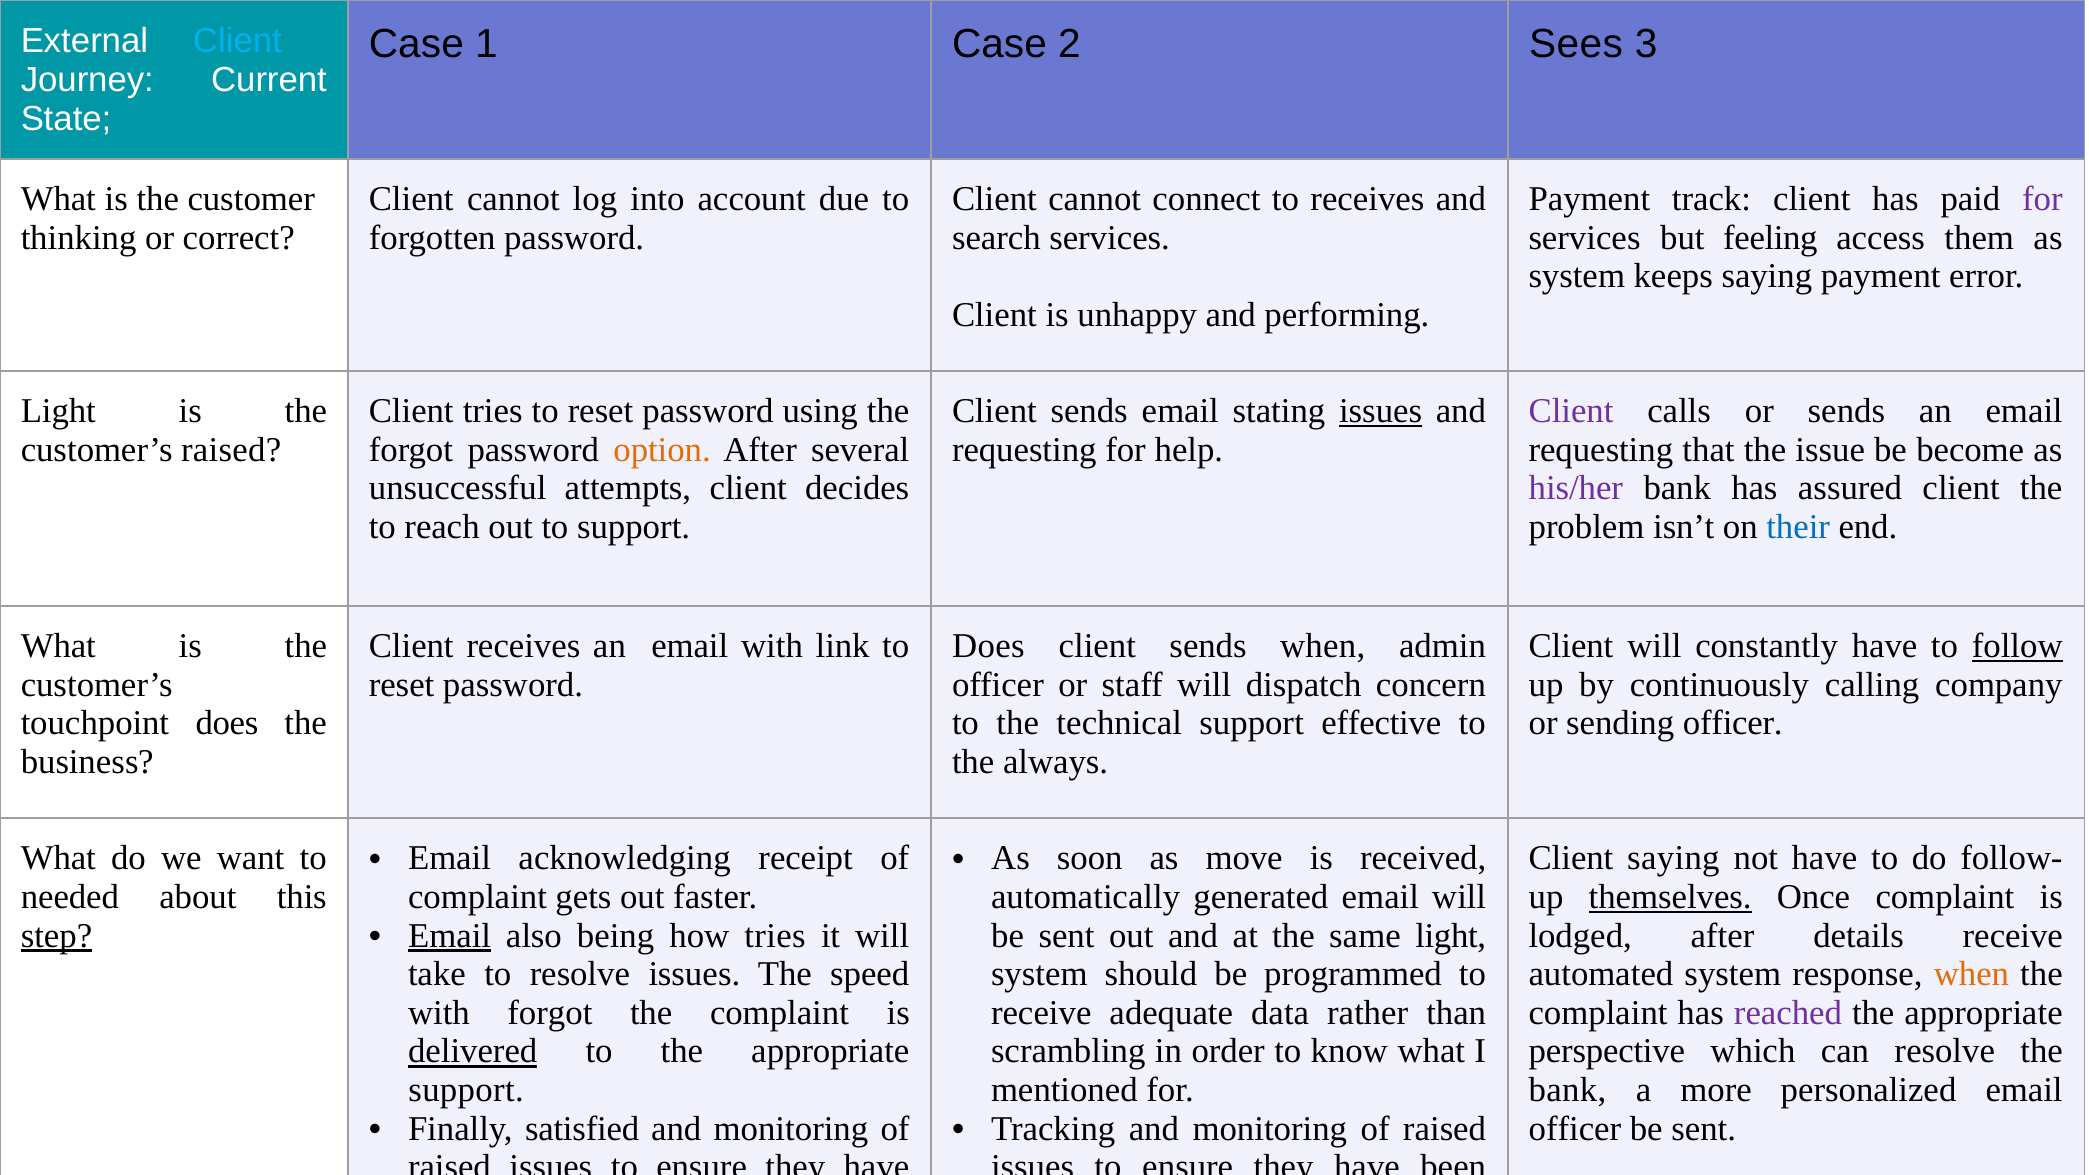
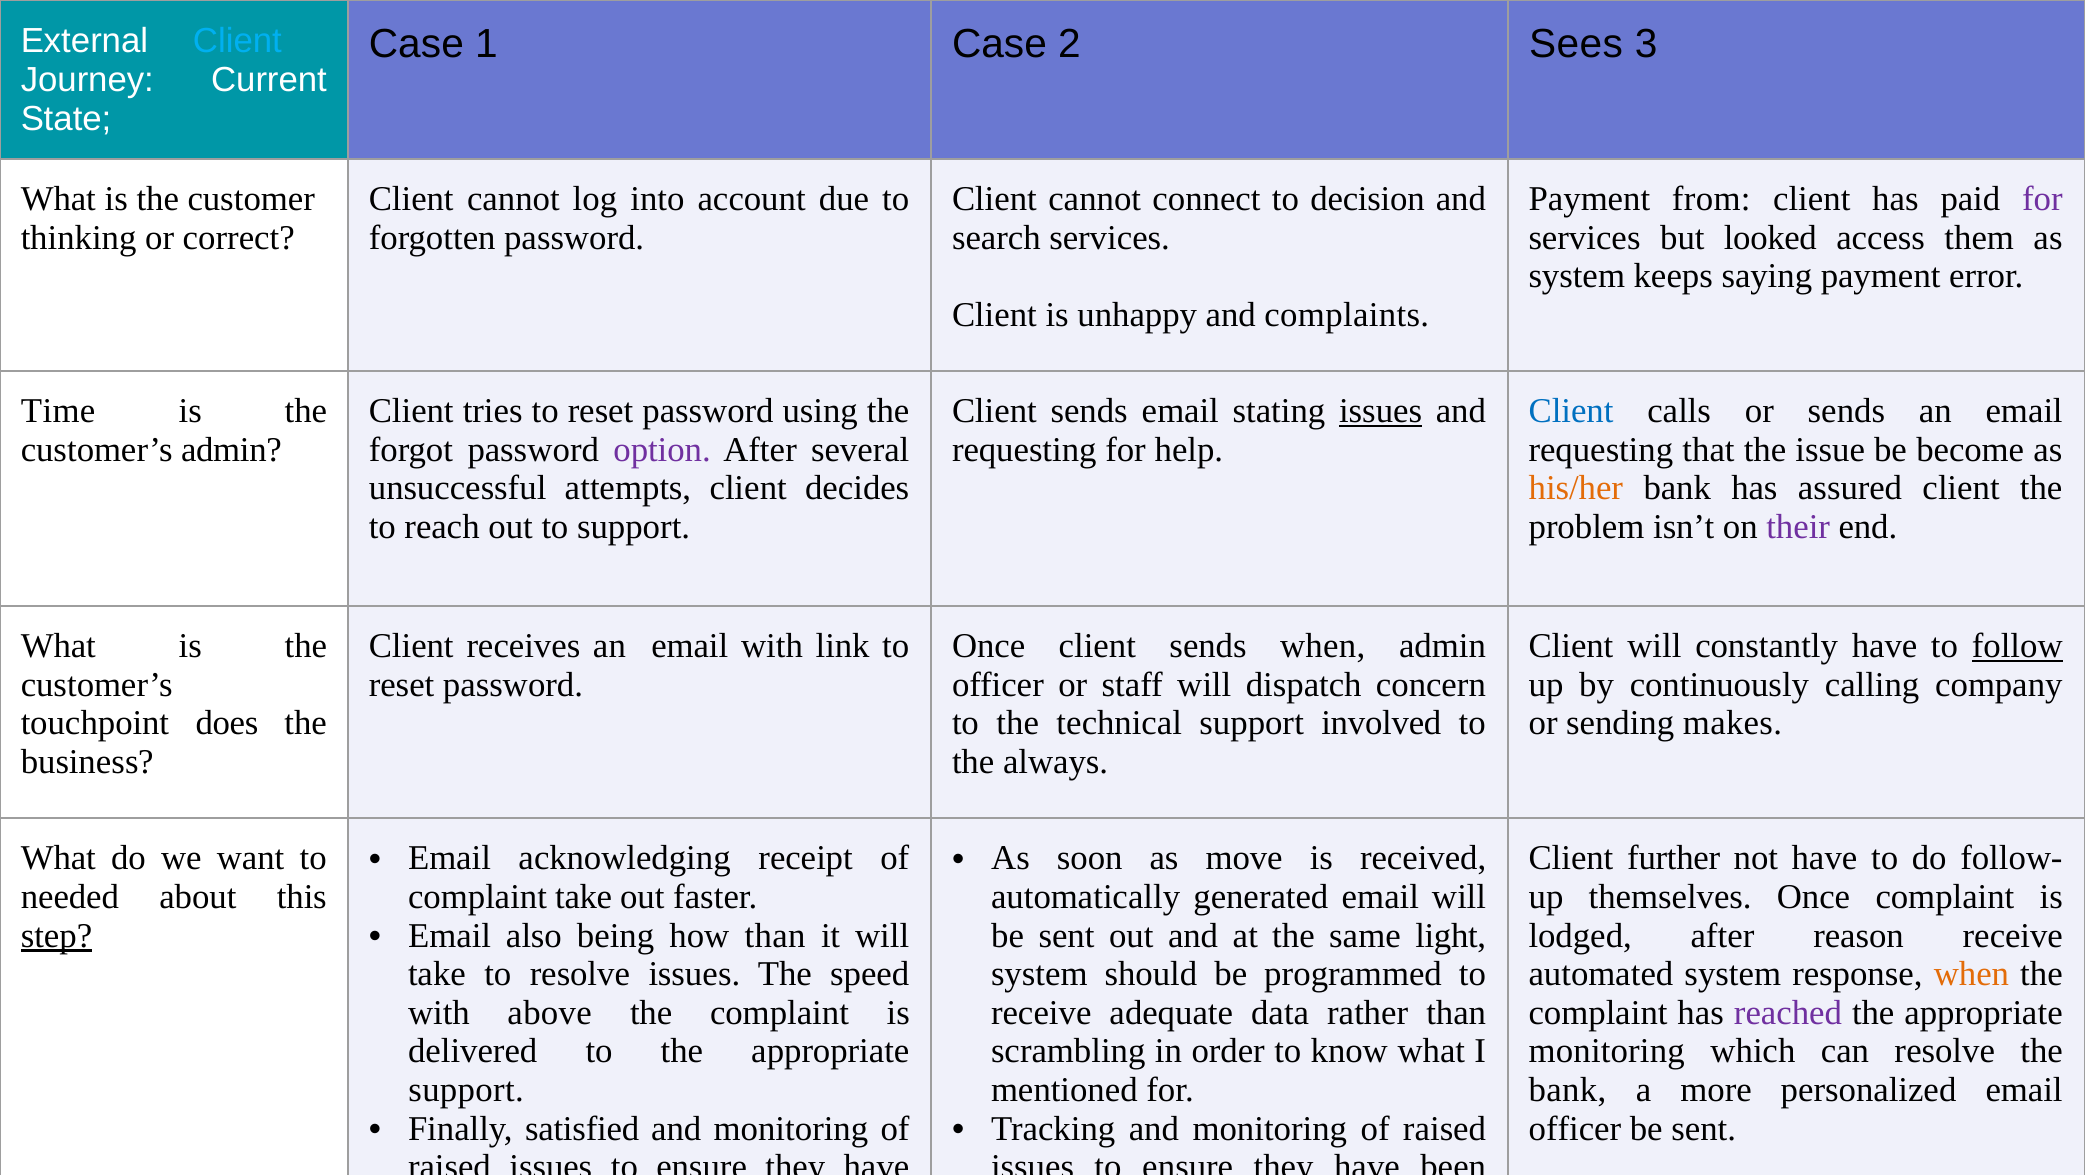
to receives: receives -> decision
track: track -> from
feeling: feeling -> looked
and performing: performing -> complaints
Light at (58, 411): Light -> Time
Client at (1571, 411) colour: purple -> blue
customer’s raised: raised -> admin
option colour: orange -> purple
his/her colour: purple -> orange
their colour: blue -> purple
Does at (988, 646): Does -> Once
effective: effective -> involved
sending officer: officer -> makes
Client saying: saying -> further
complaint gets: gets -> take
themselves underline: present -> none
after details: details -> reason
Email at (450, 936) underline: present -> none
how tries: tries -> than
with forgot: forgot -> above
delivered underline: present -> none
perspective at (1607, 1052): perspective -> monitoring
